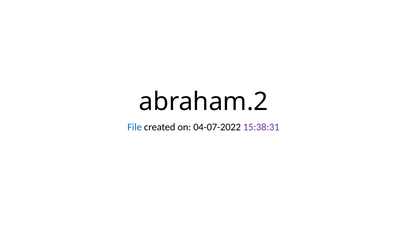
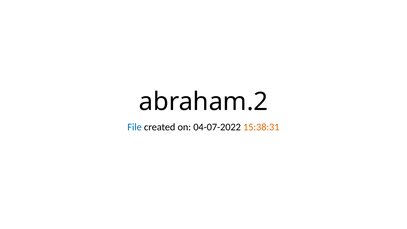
15:38:31 colour: purple -> orange
